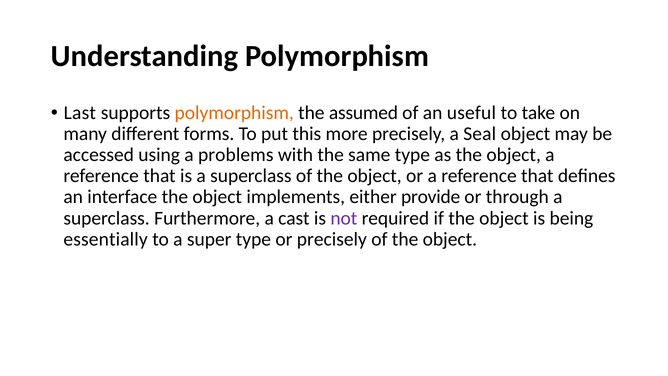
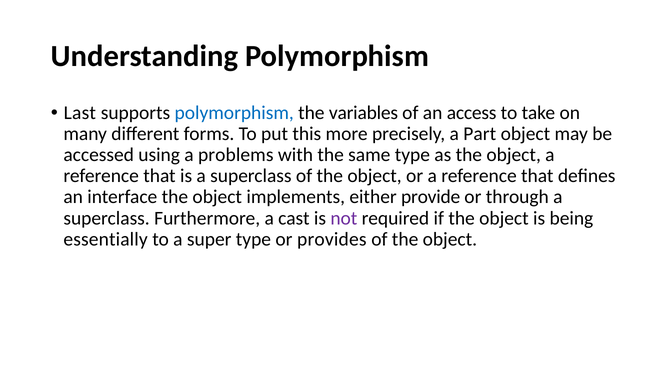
polymorphism at (234, 113) colour: orange -> blue
assumed: assumed -> variables
useful: useful -> access
Seal: Seal -> Part
or precisely: precisely -> provides
